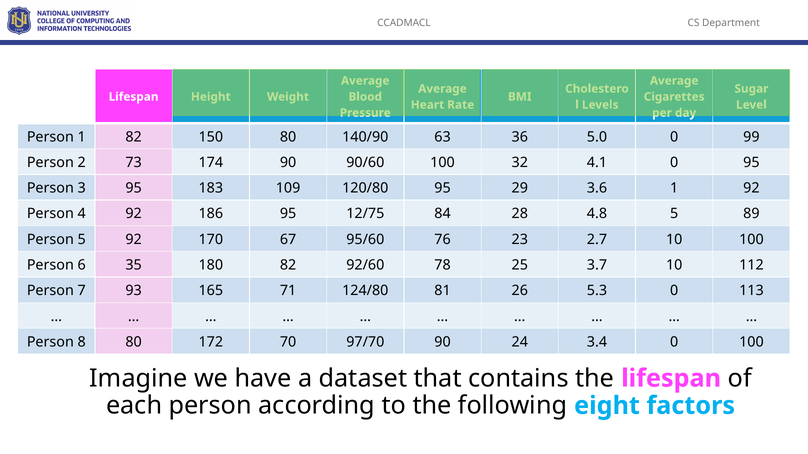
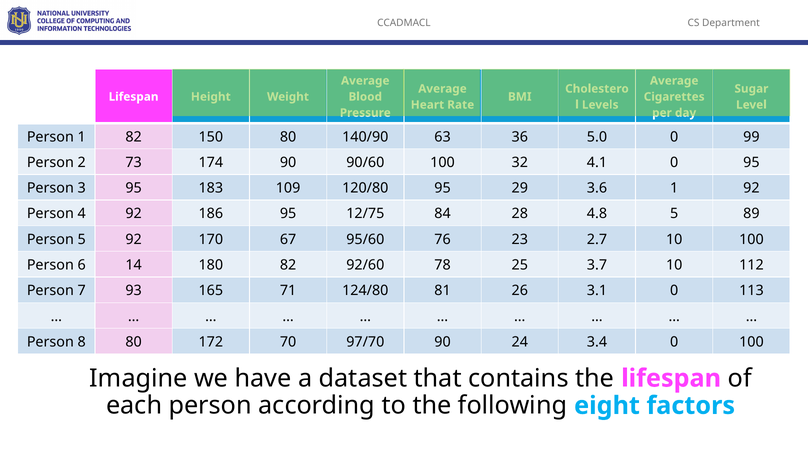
35: 35 -> 14
5.3: 5.3 -> 3.1
